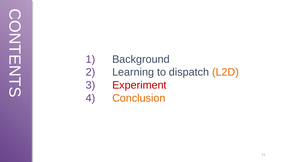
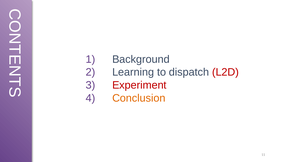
L2D colour: orange -> red
